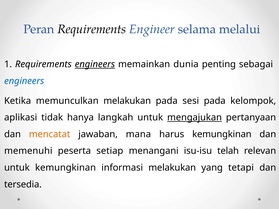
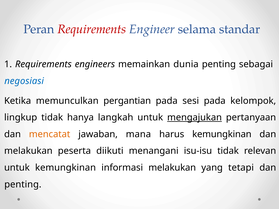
Requirements at (92, 29) colour: black -> red
melalui: melalui -> standar
engineers at (95, 64) underline: present -> none
engineers at (24, 81): engineers -> negosiasi
memunculkan melakukan: melakukan -> pergantian
aplikasi: aplikasi -> lingkup
memenuhi at (28, 151): memenuhi -> melakukan
setiap: setiap -> diikuti
isu-isu telah: telah -> tidak
tersedia at (23, 185): tersedia -> penting
